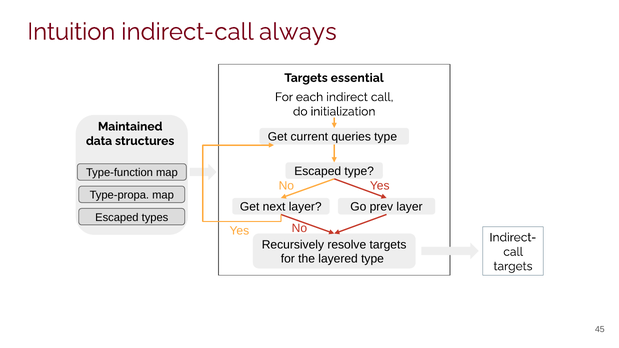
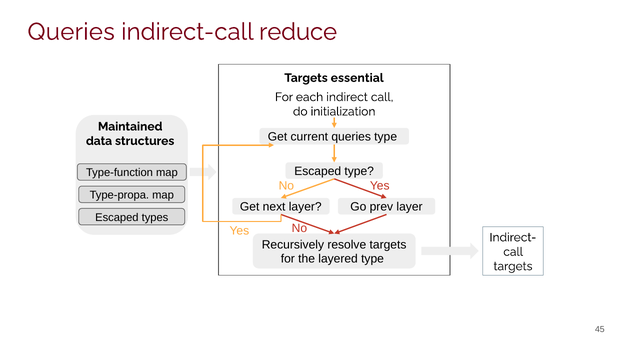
Intuition at (71, 32): Intuition -> Queries
always: always -> reduce
